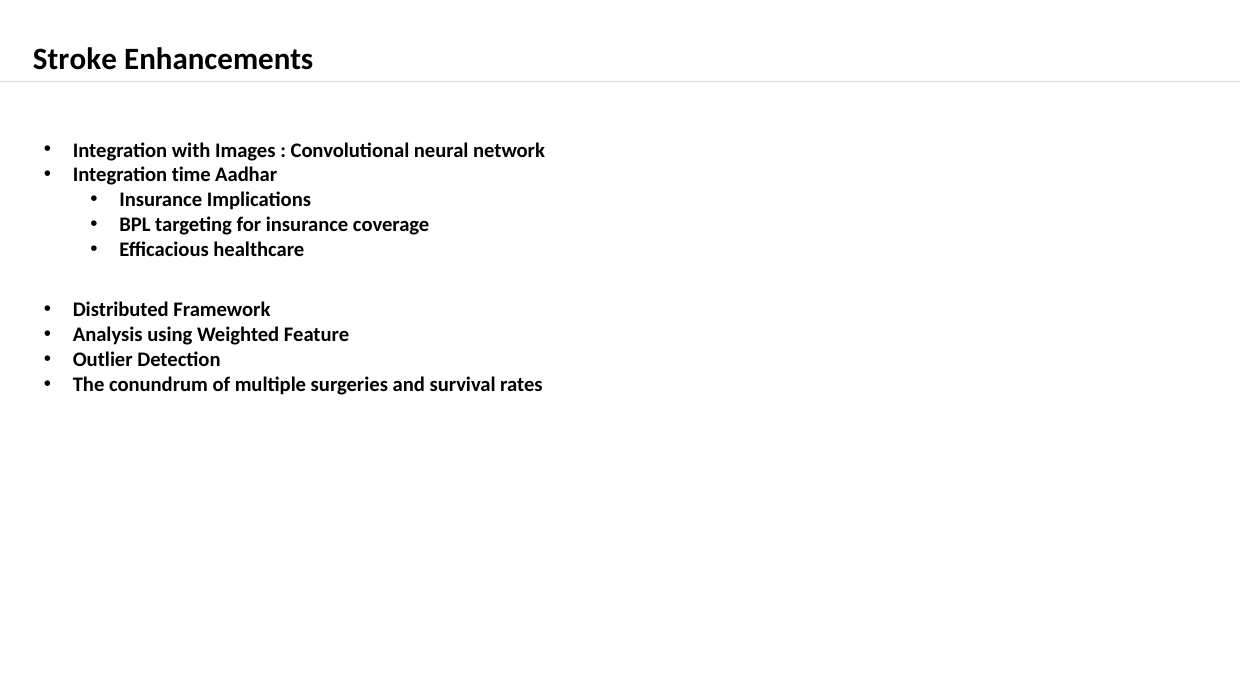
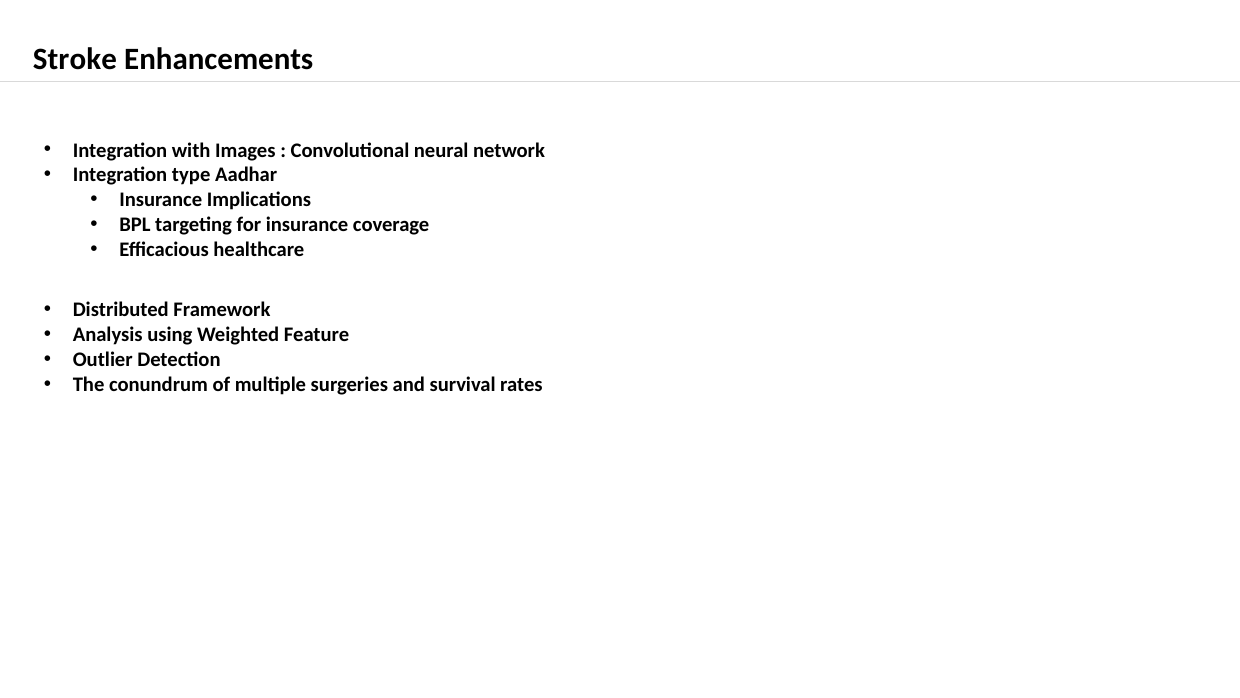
time: time -> type
